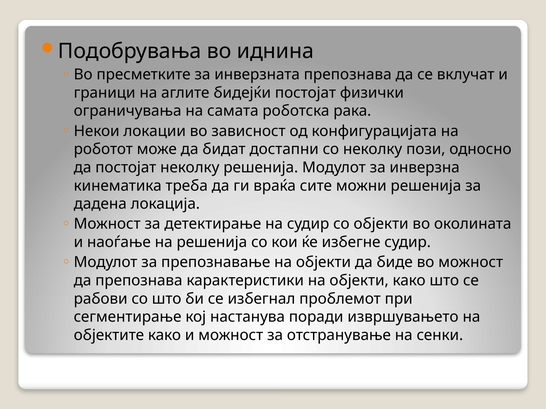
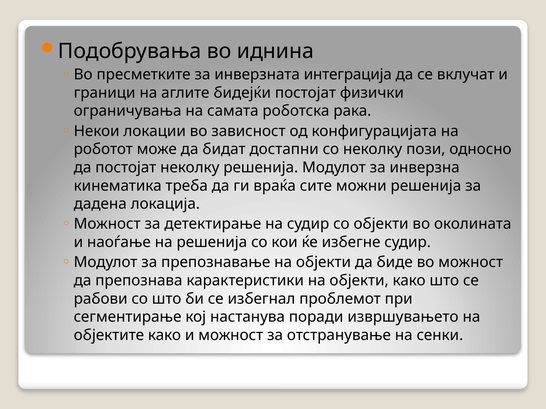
инверзната препознава: препознава -> интеграција
